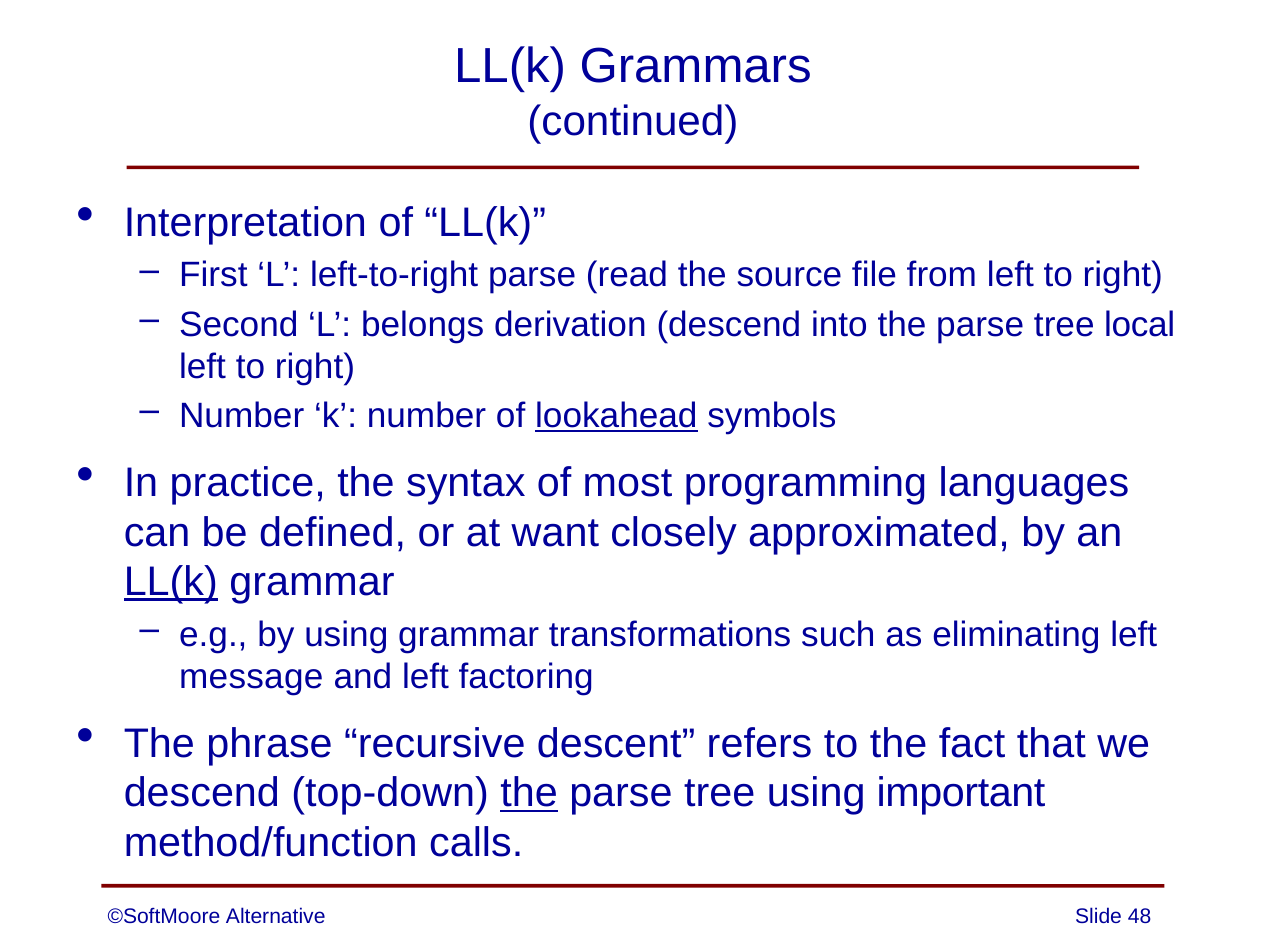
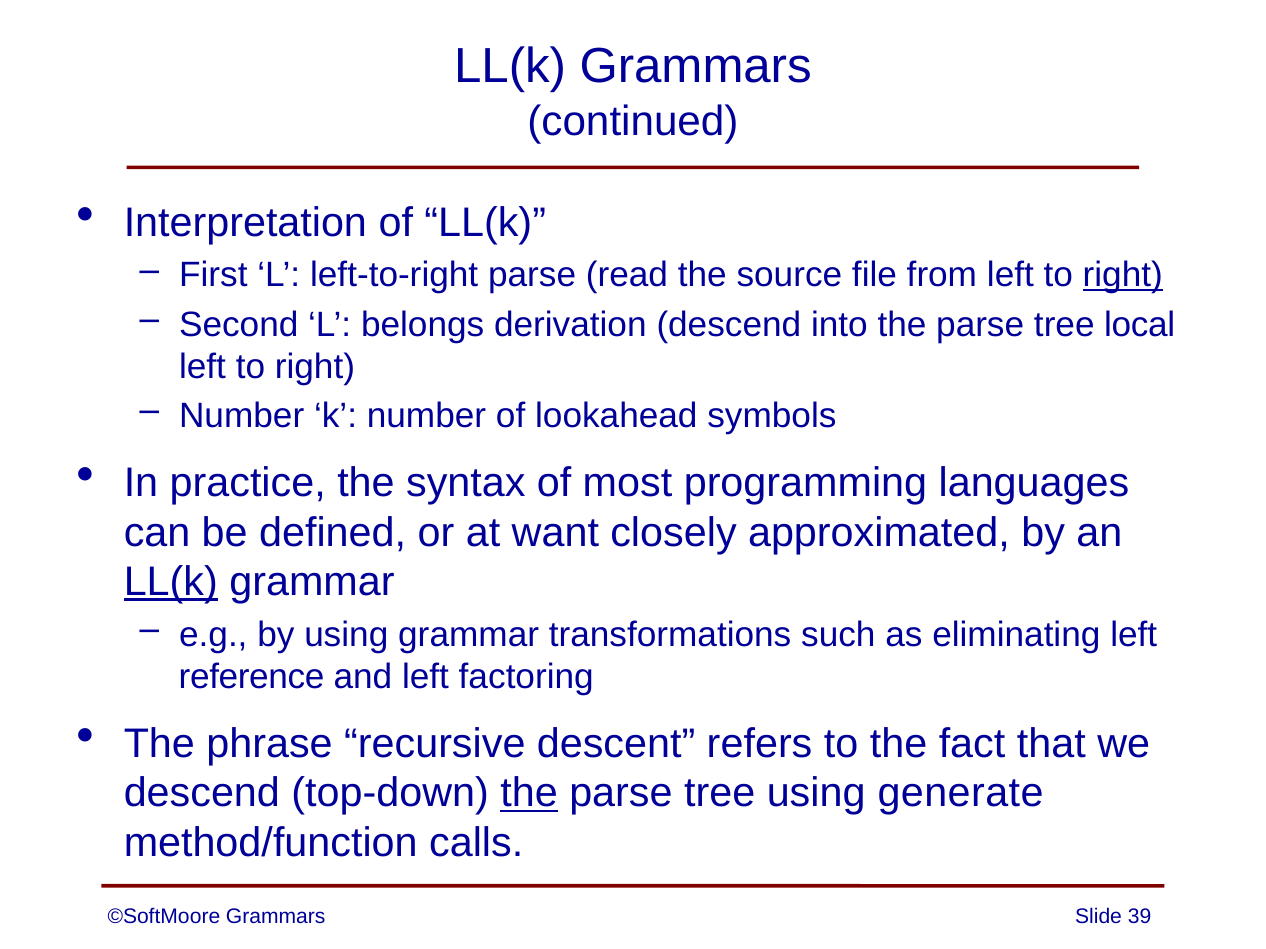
right at (1123, 275) underline: none -> present
lookahead underline: present -> none
message: message -> reference
important: important -> generate
©SoftMoore Alternative: Alternative -> Grammars
48: 48 -> 39
